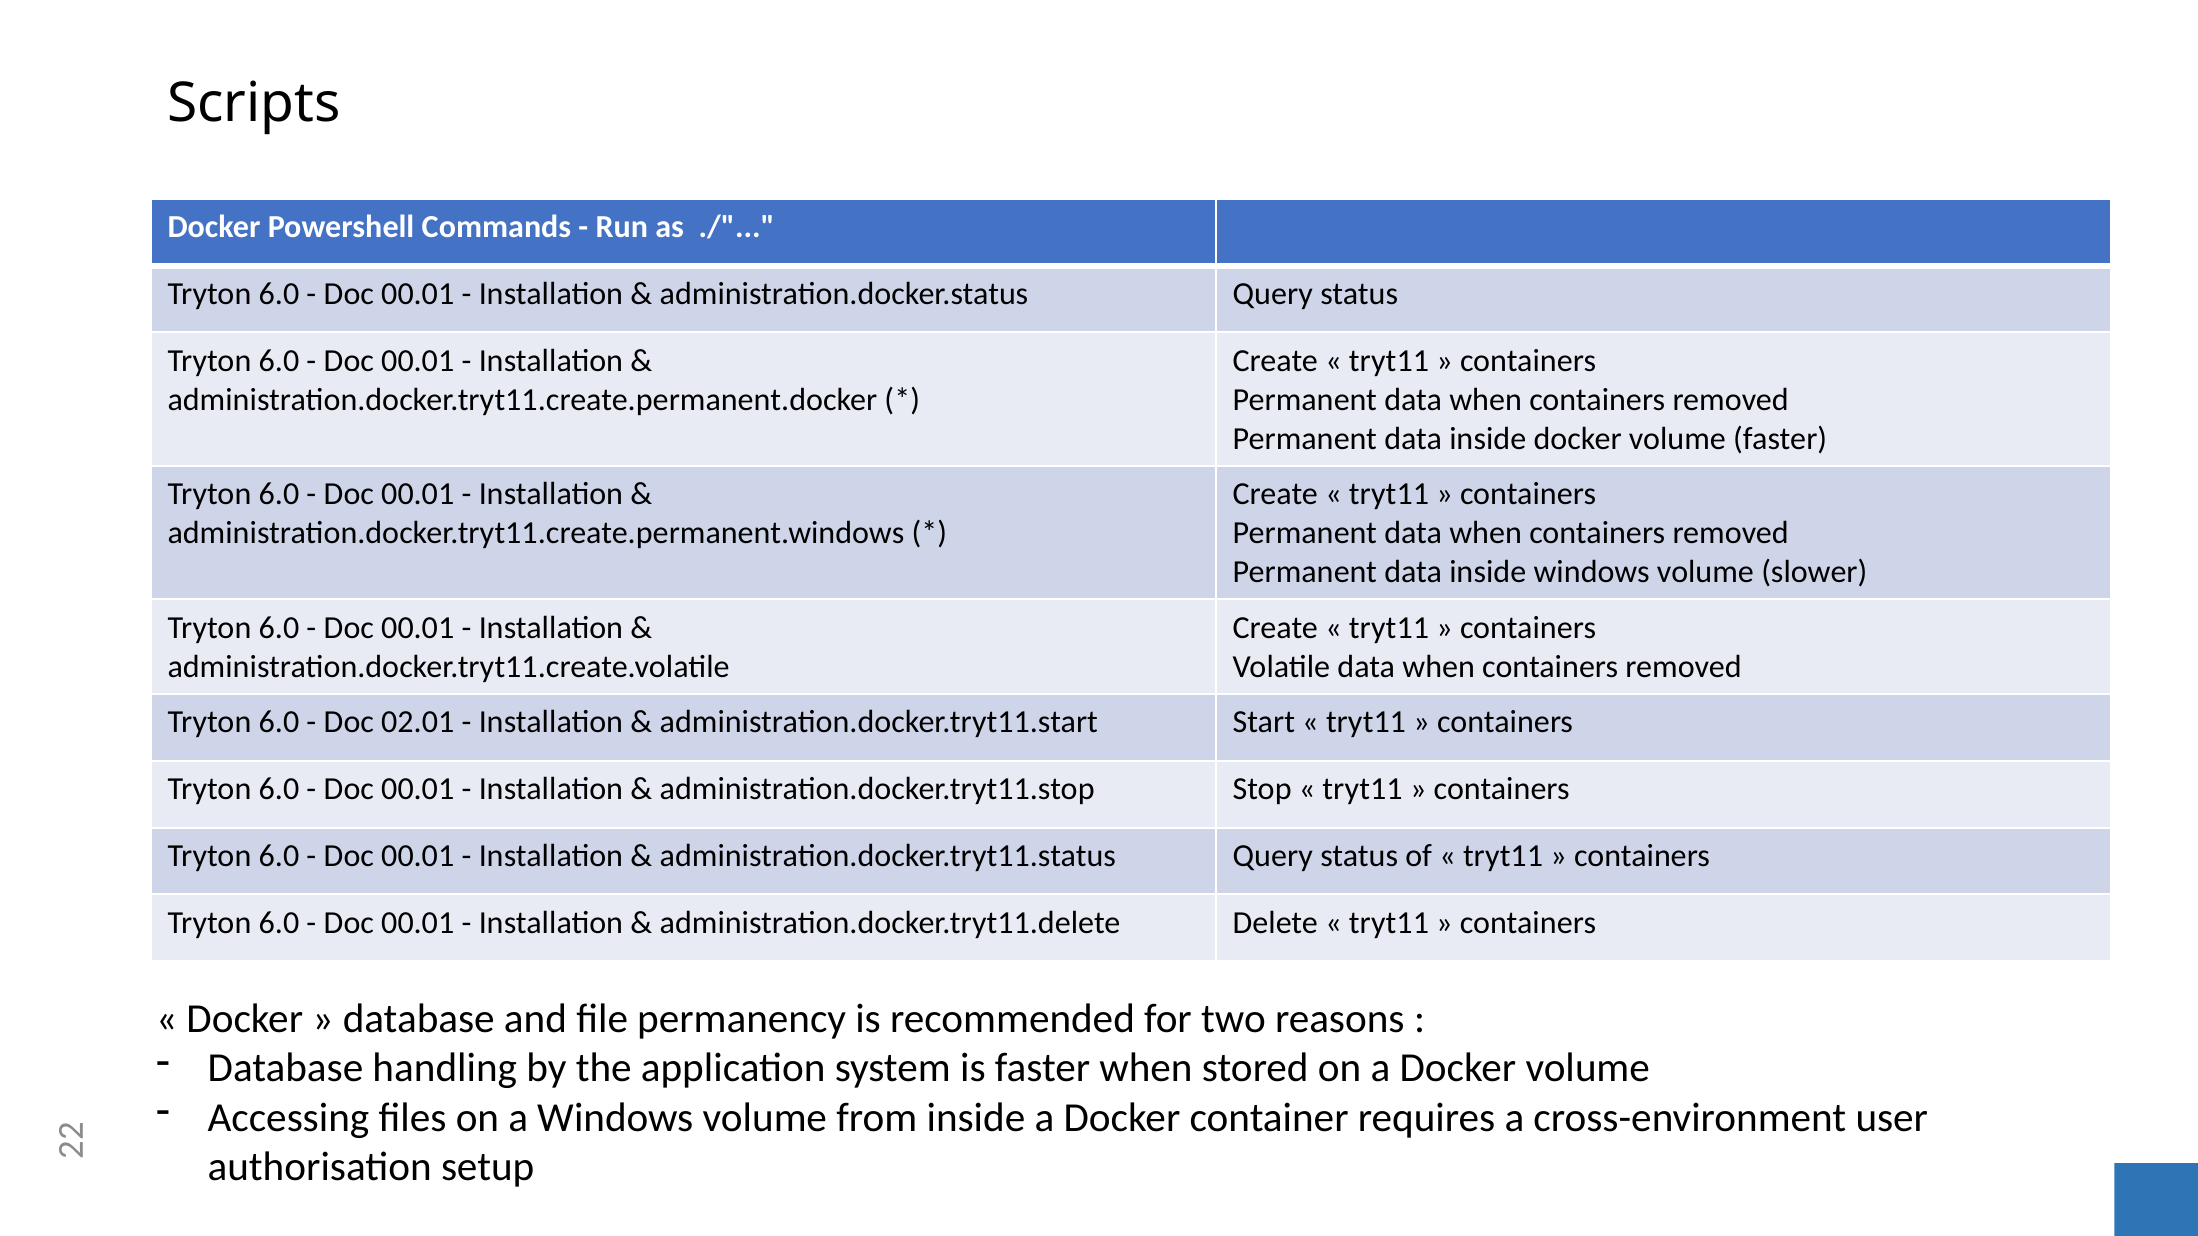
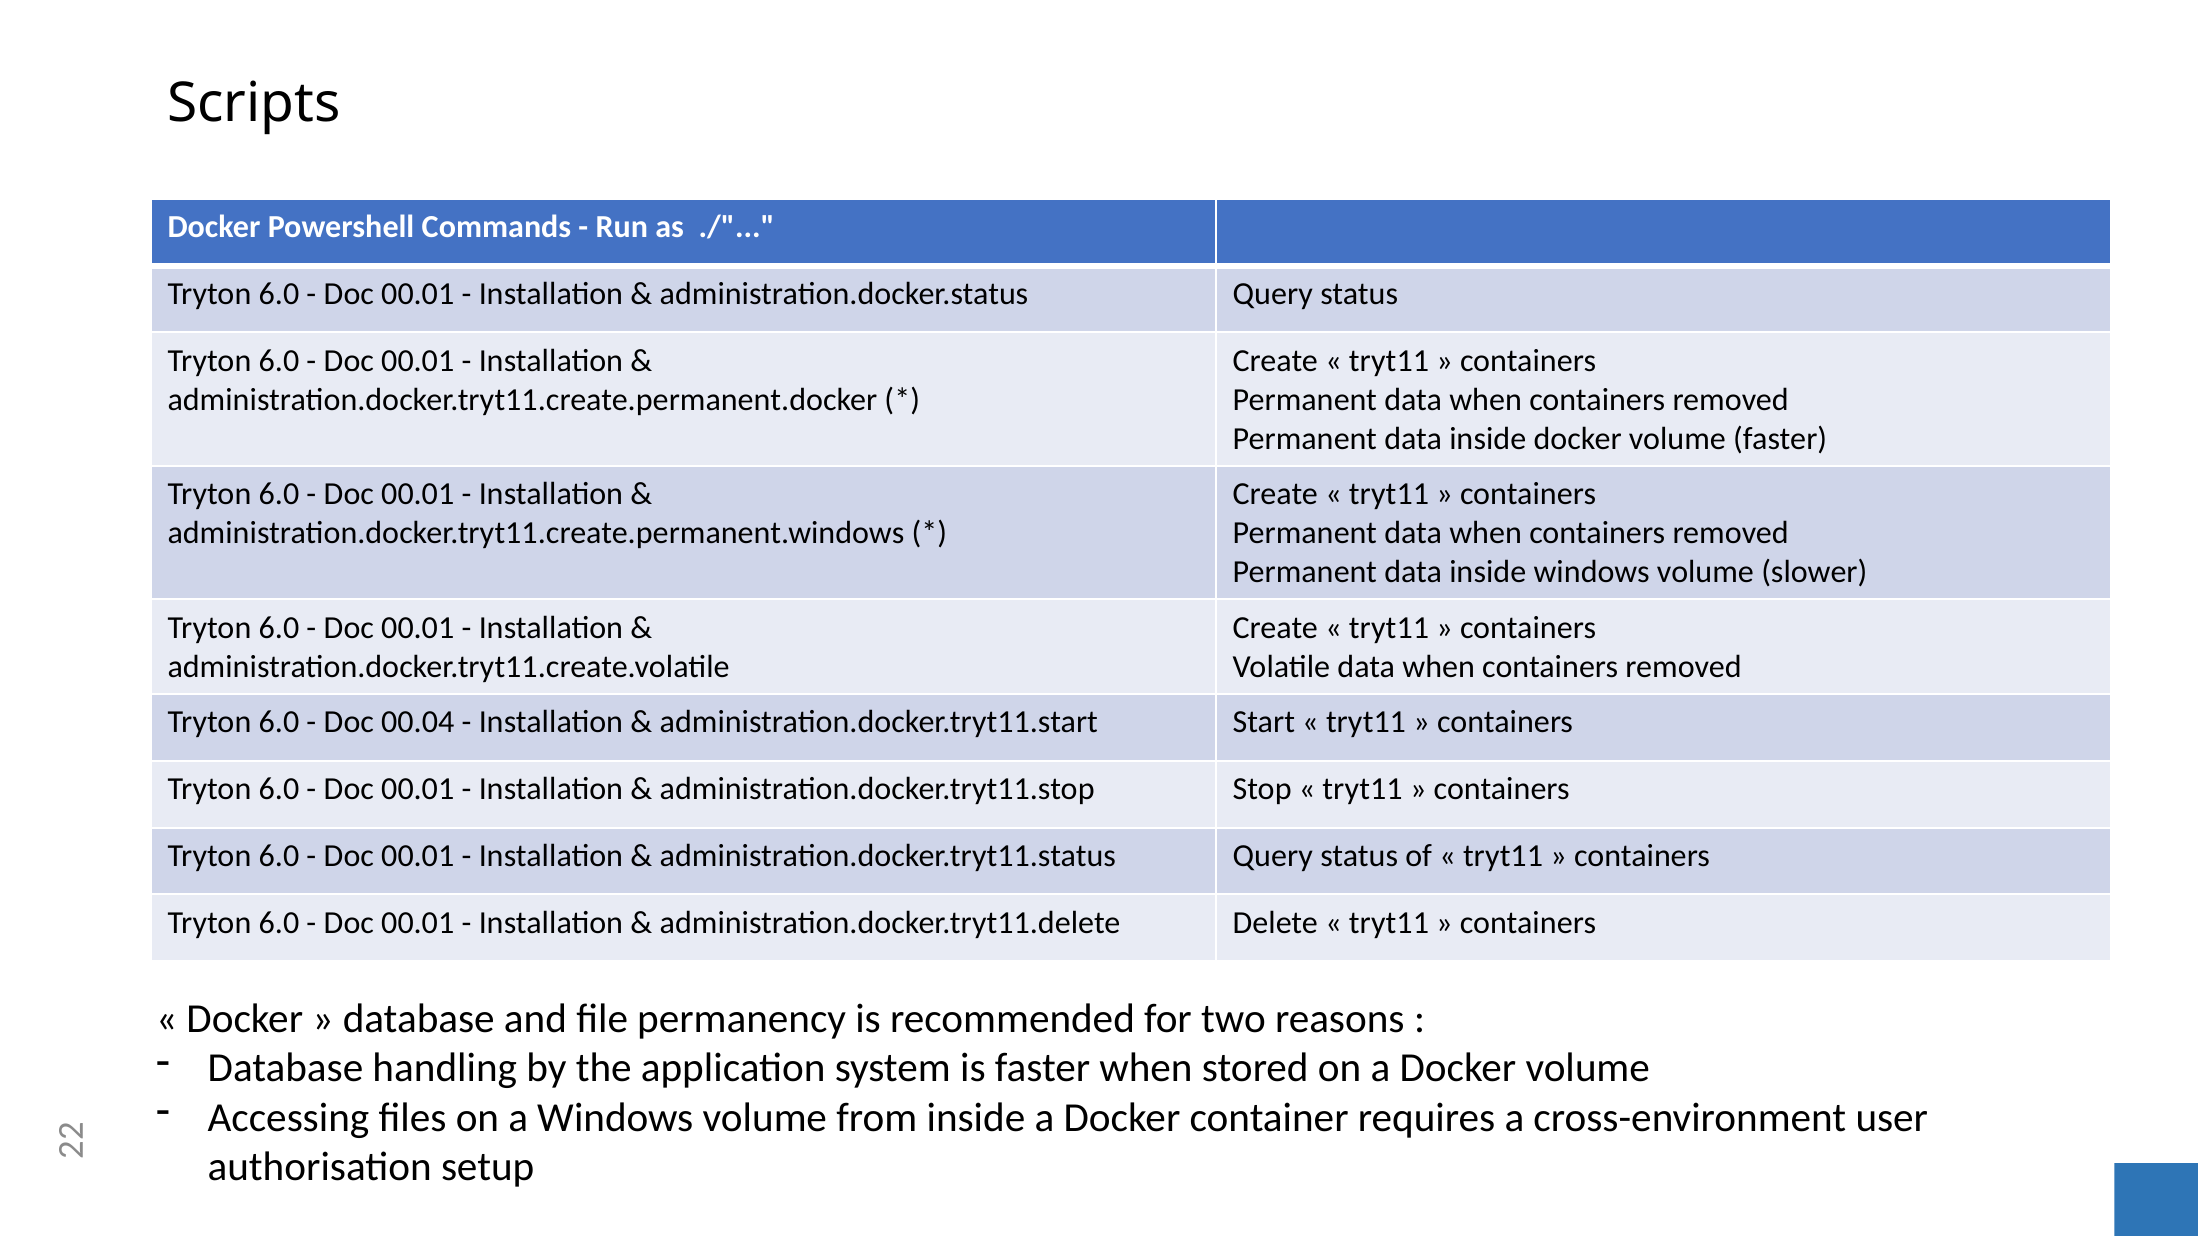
02.01: 02.01 -> 00.04
